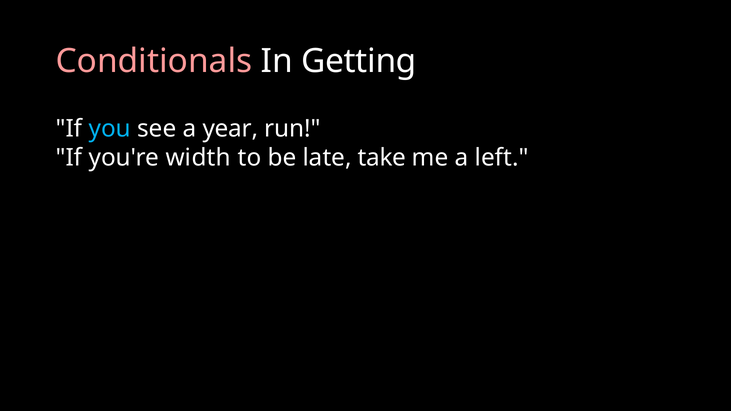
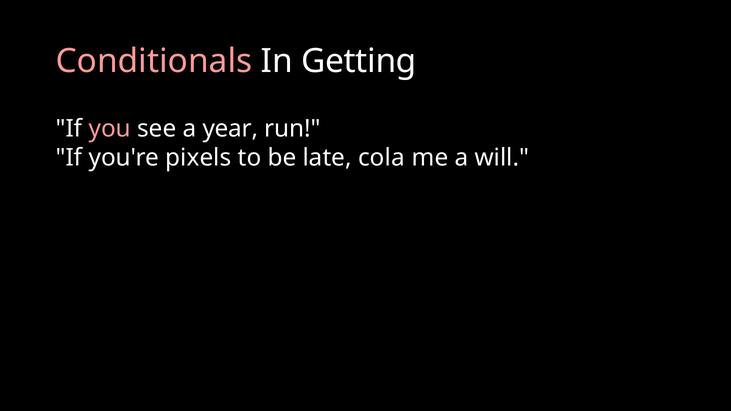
you colour: light blue -> pink
width: width -> pixels
take: take -> cola
left: left -> will
